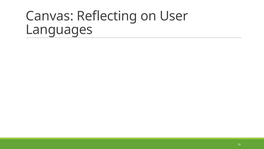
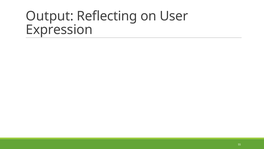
Canvas: Canvas -> Output
Languages: Languages -> Expression
